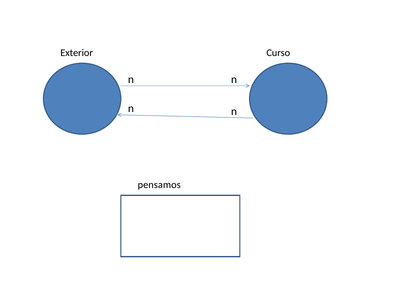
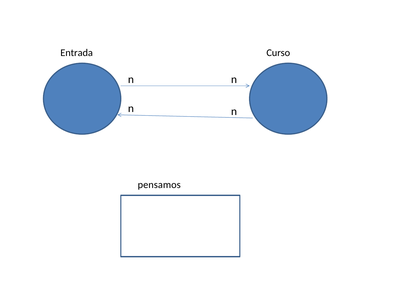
Exterior: Exterior -> Entrada
